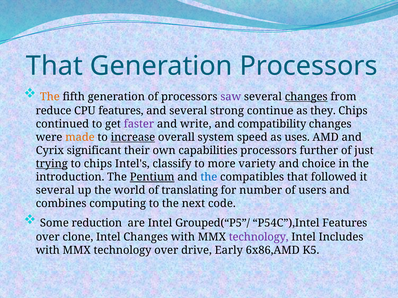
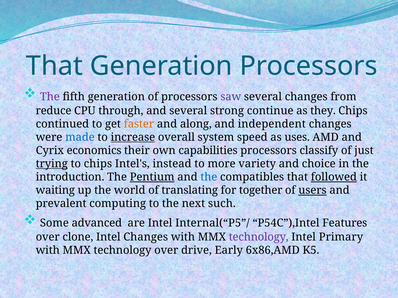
The at (50, 97) colour: orange -> purple
changes at (306, 97) underline: present -> none
CPU features: features -> through
faster colour: purple -> orange
write: write -> along
compatibility: compatibility -> independent
made colour: orange -> blue
significant: significant -> economics
further: further -> classify
classify: classify -> instead
followed underline: none -> present
several at (55, 191): several -> waiting
number: number -> together
users underline: none -> present
combines: combines -> prevalent
code: code -> such
reduction: reduction -> advanced
Grouped(“P5”/: Grouped(“P5”/ -> Internal(“P5”/
Includes: Includes -> Primary
